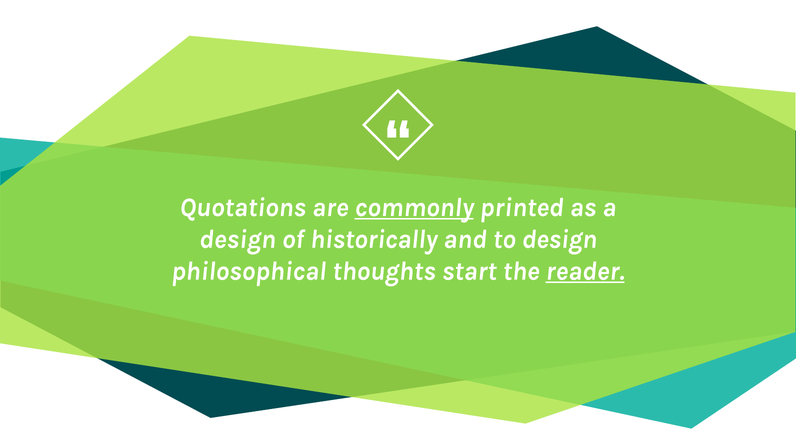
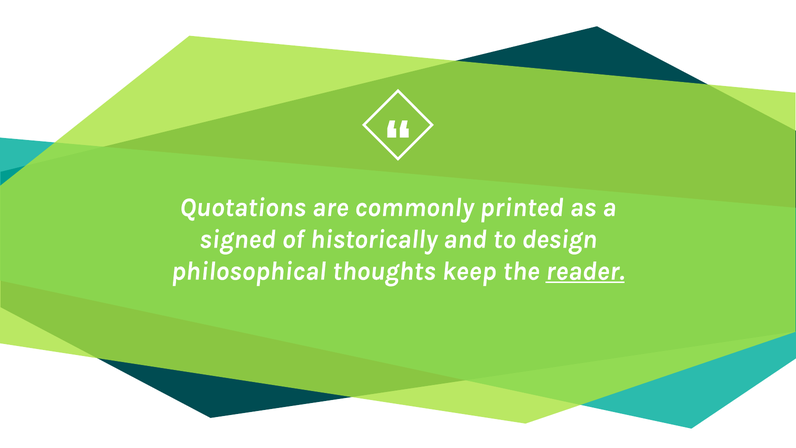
commonly underline: present -> none
design at (237, 239): design -> signed
start: start -> keep
